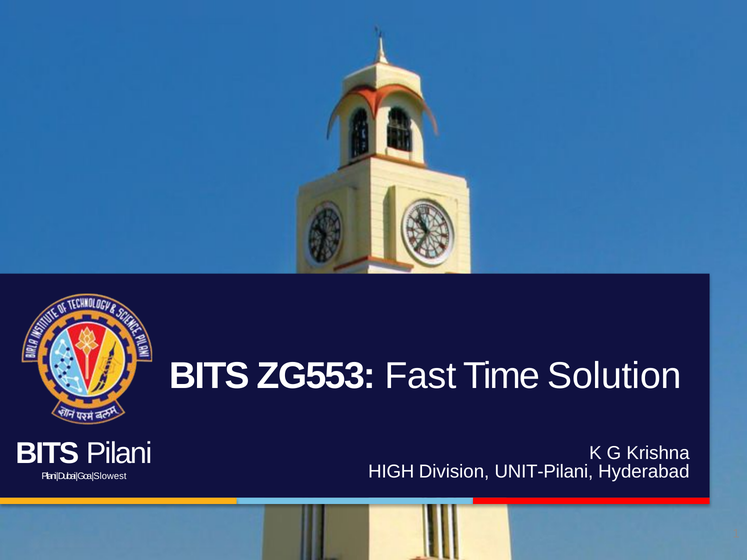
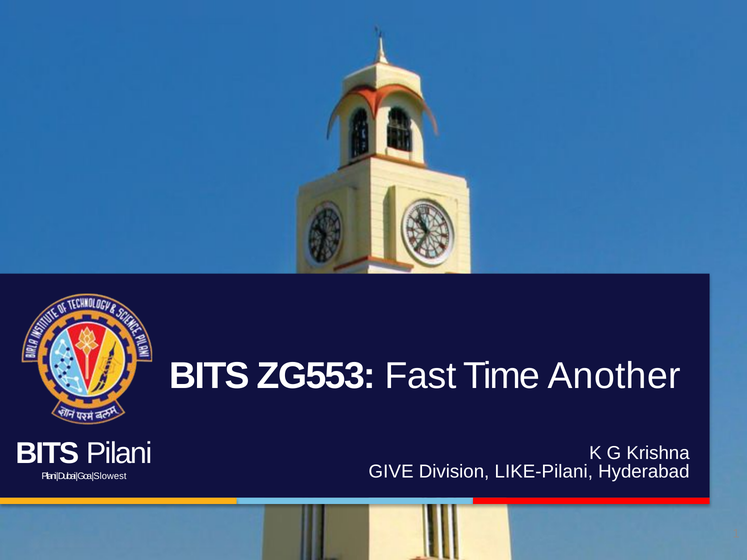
Solution: Solution -> Another
HIGH: HIGH -> GIVE
UNIT-Pilani: UNIT-Pilani -> LIKE-Pilani
